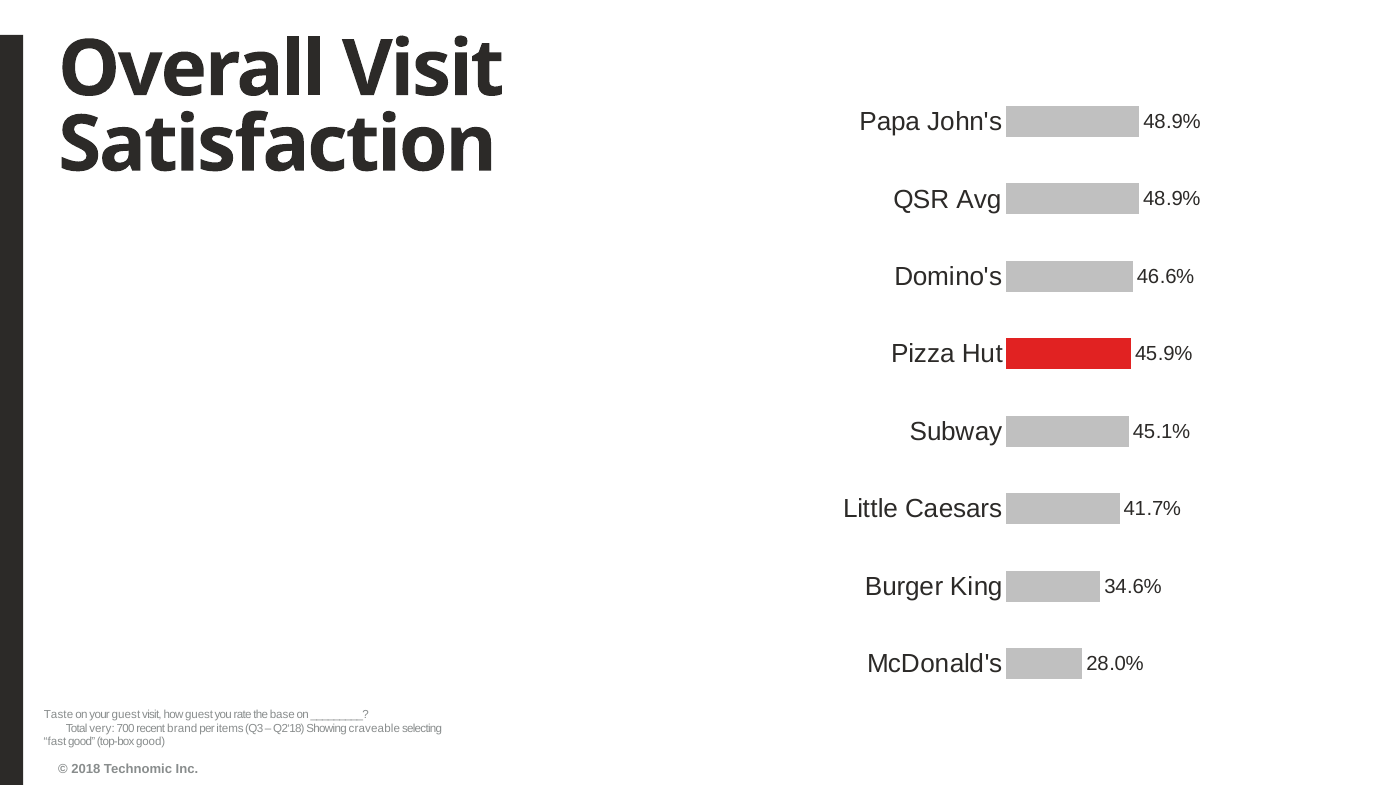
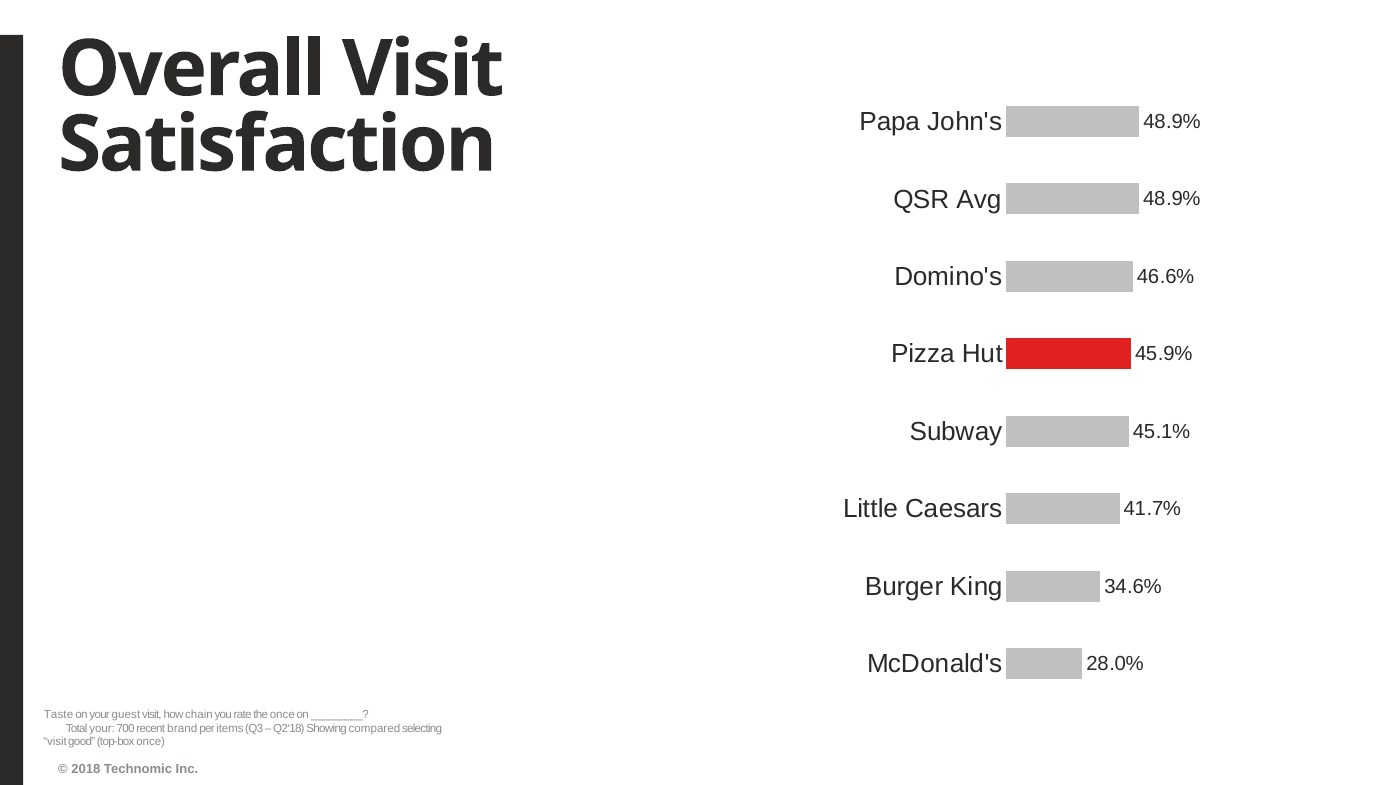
how guest: guest -> chain
the base: base -> once
Total very: very -> your
craveable: craveable -> compared
fast at (55, 742): fast -> visit
top-box good: good -> once
